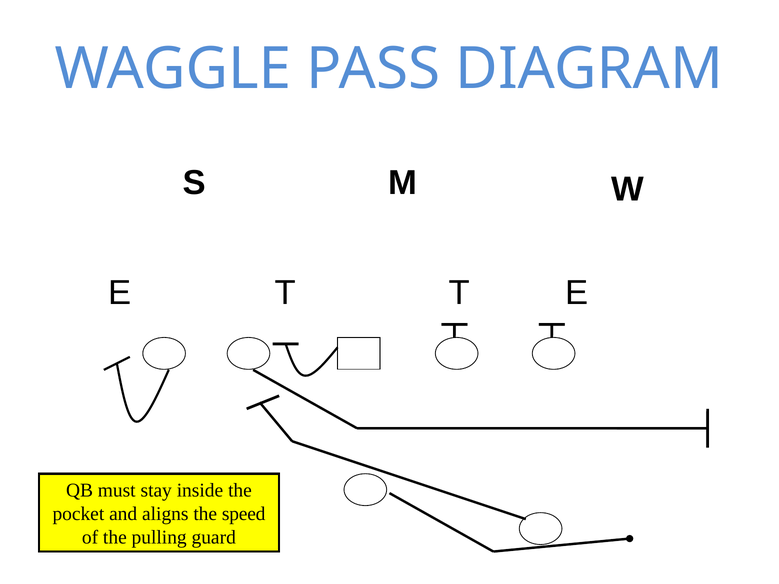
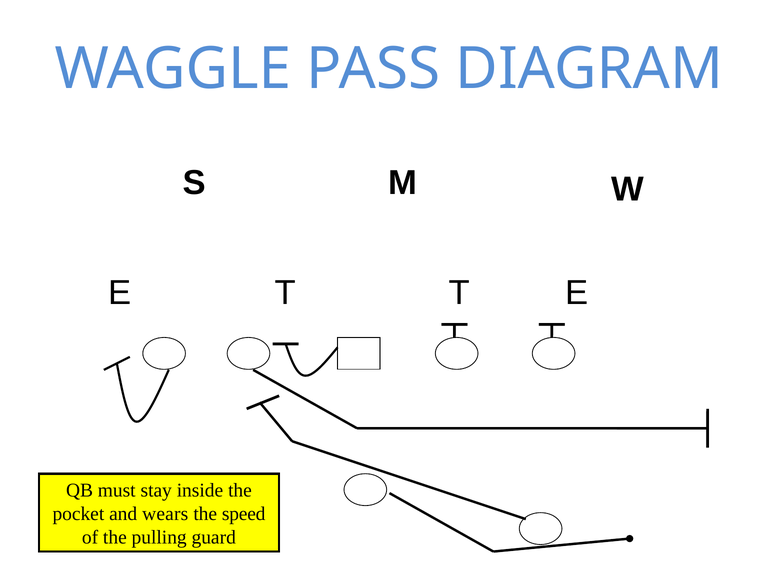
aligns: aligns -> wears
